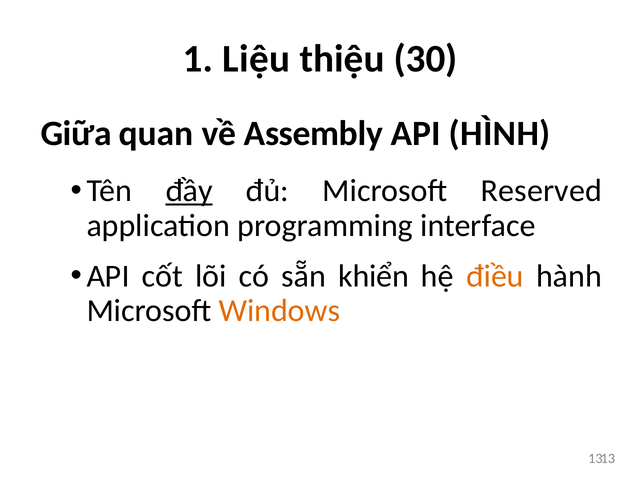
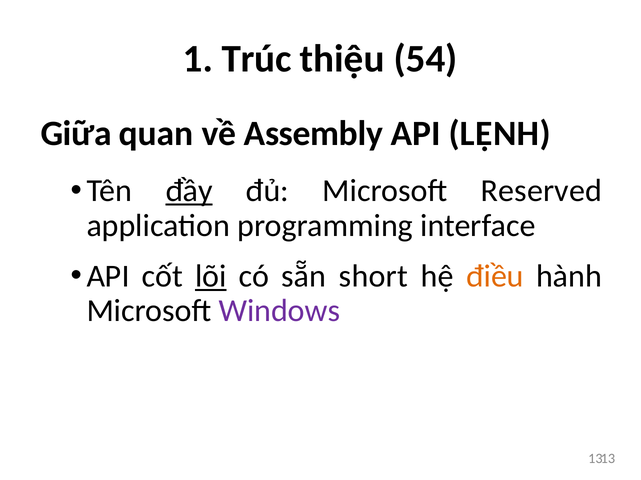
Liệu: Liệu -> Trúc
30: 30 -> 54
HÌNH: HÌNH -> LỆNH
lõi underline: none -> present
khiển: khiển -> short
Windows colour: orange -> purple
